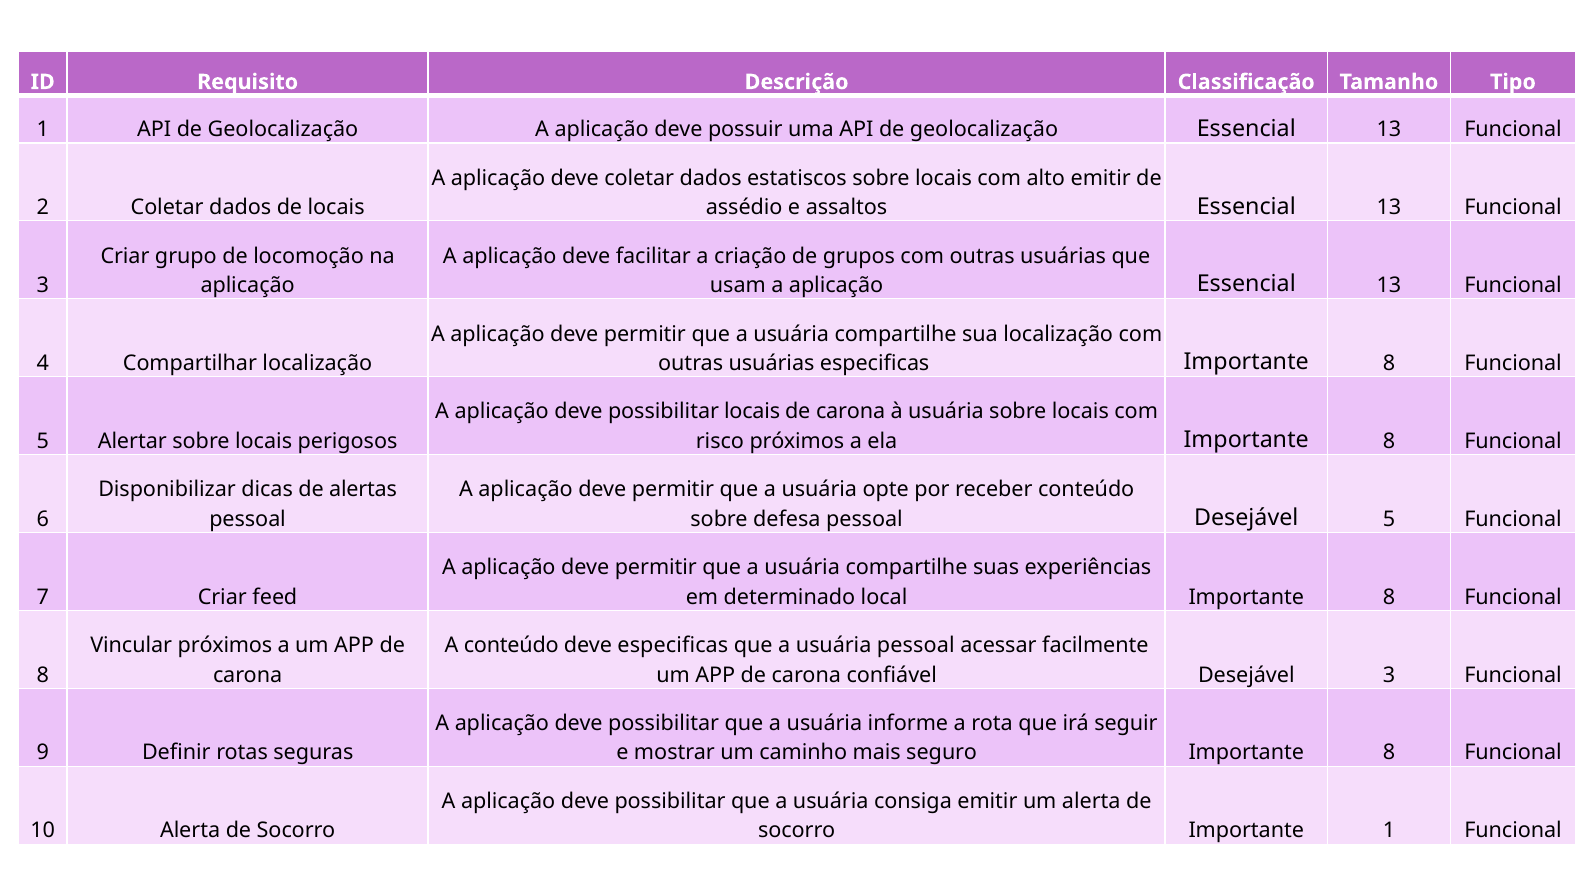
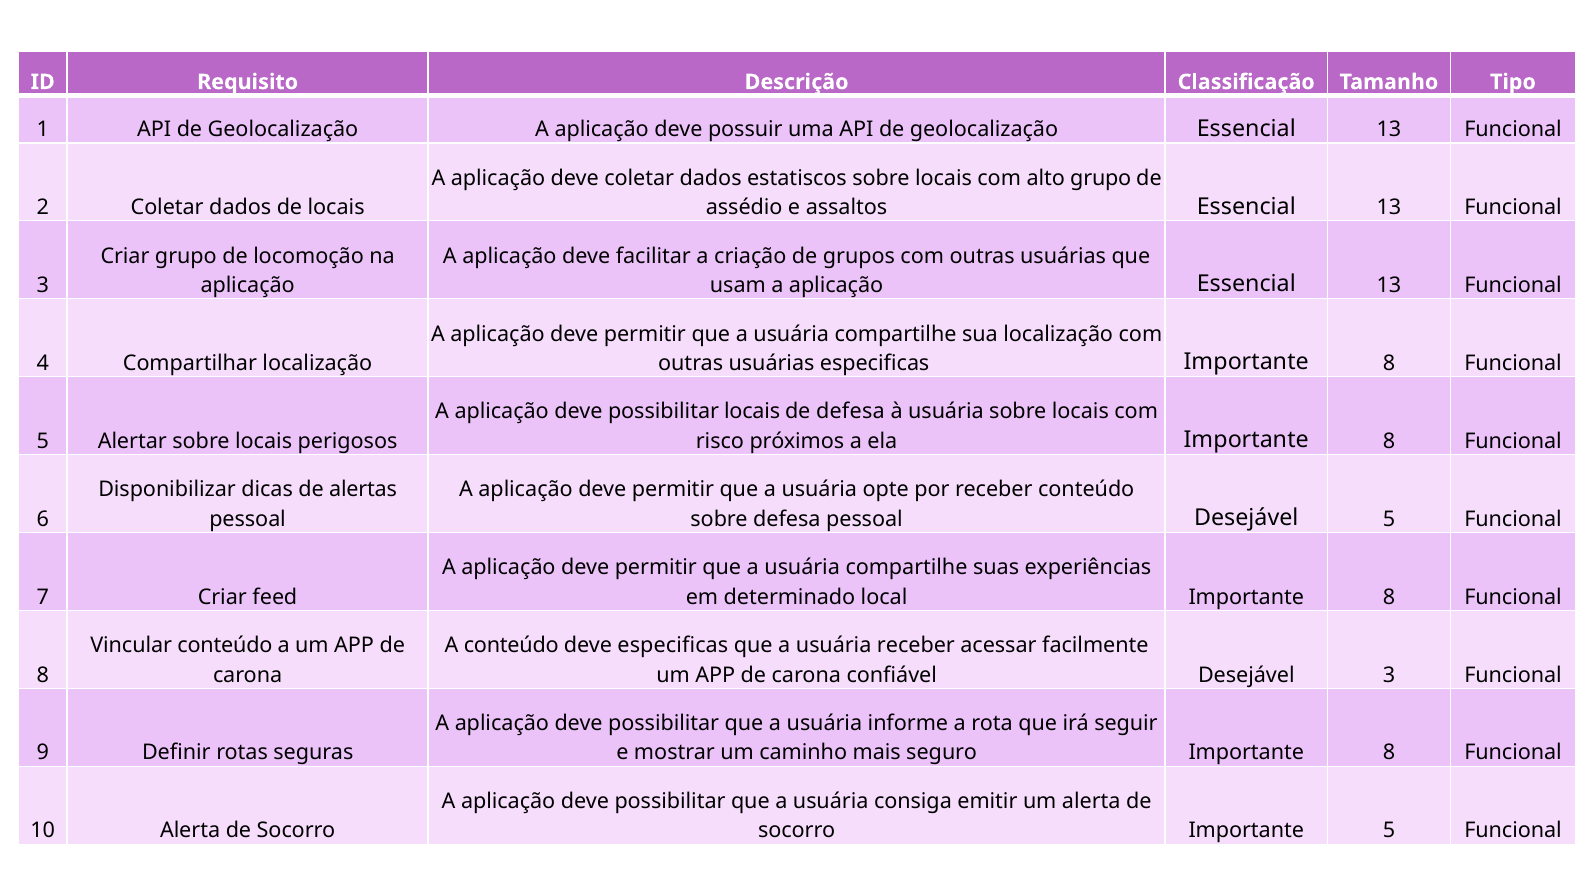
alto emitir: emitir -> grupo
carona at (851, 412): carona -> defesa
Vincular próximos: próximos -> conteúdo
usuária pessoal: pessoal -> receber
Importante 1: 1 -> 5
